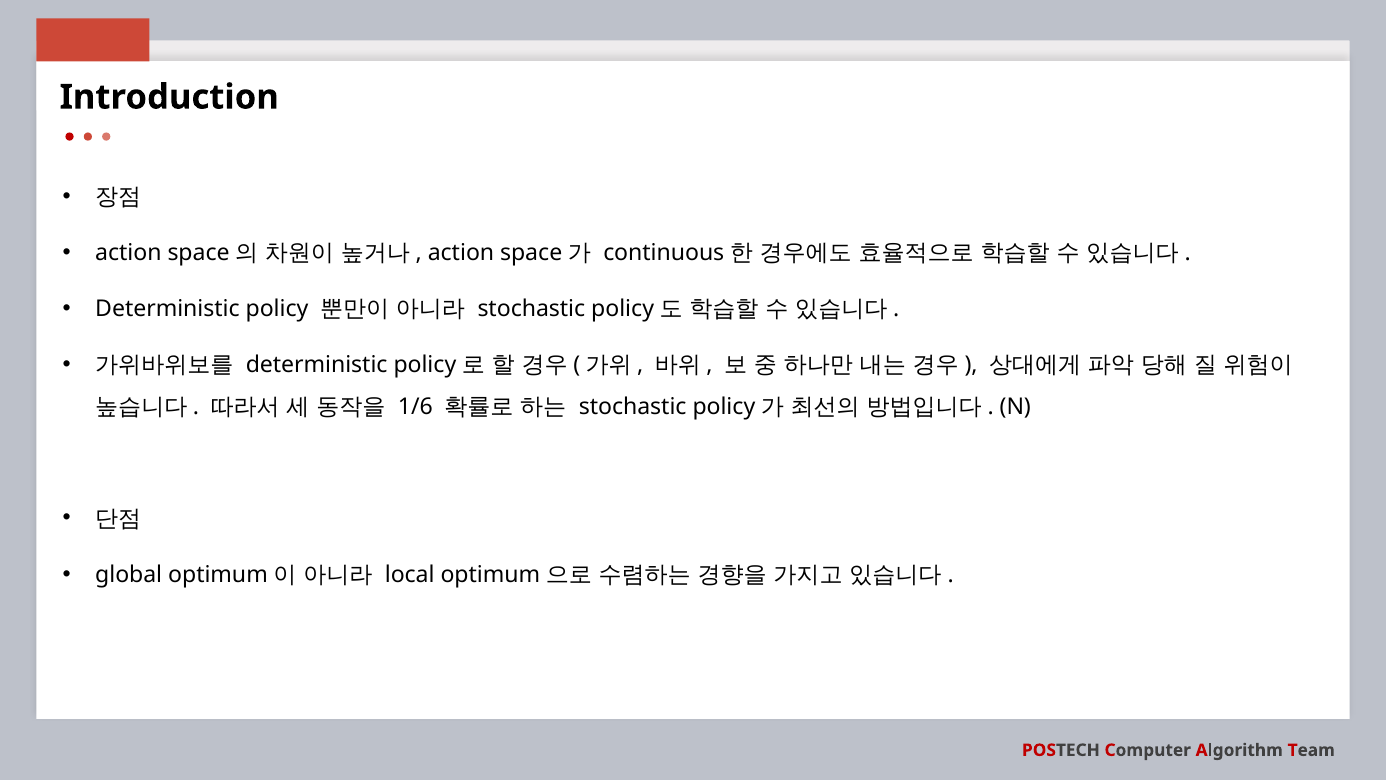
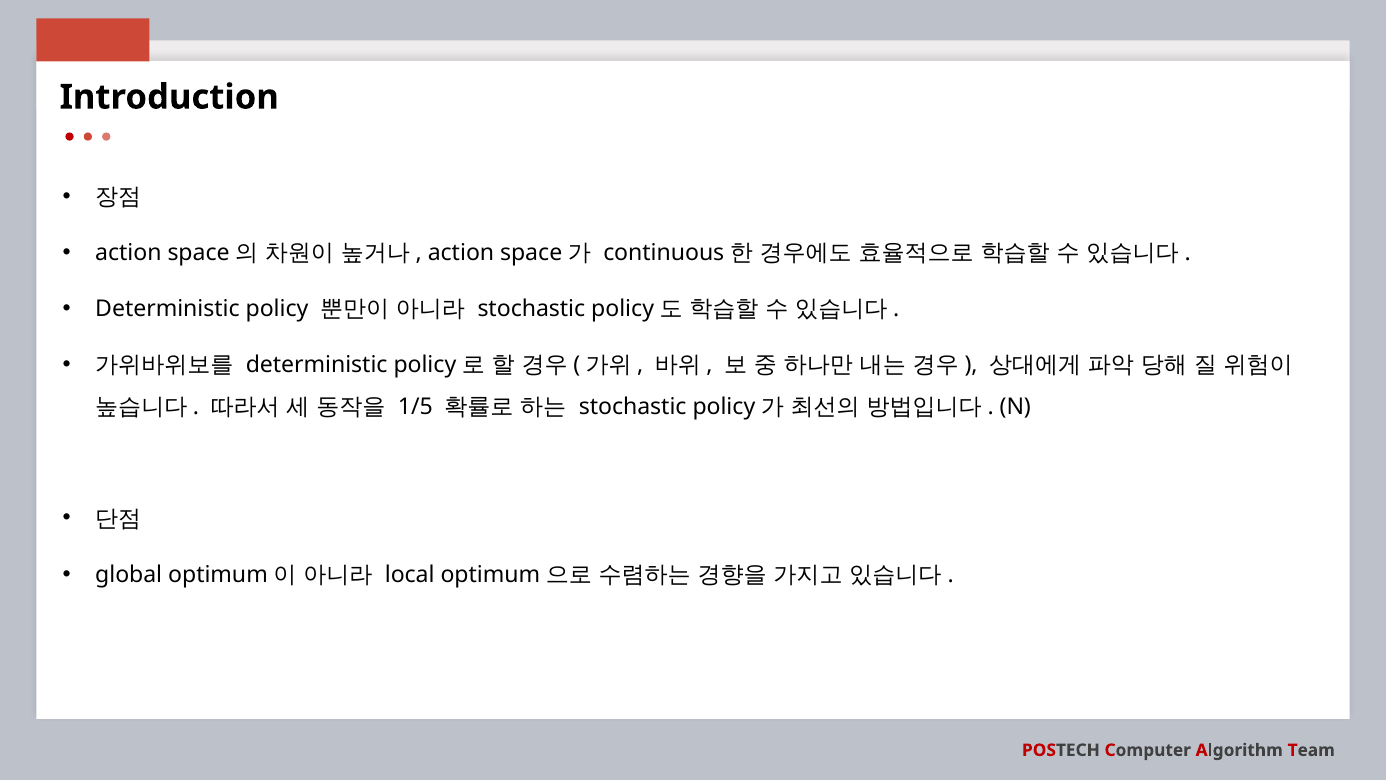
1/6: 1/6 -> 1/5
